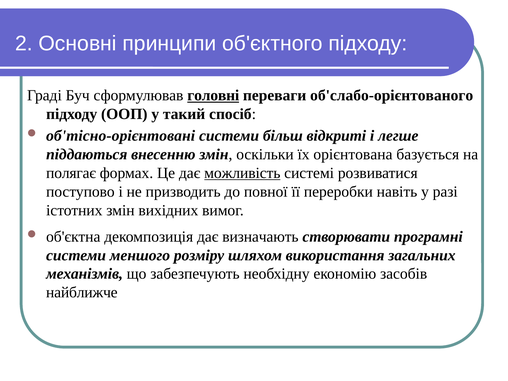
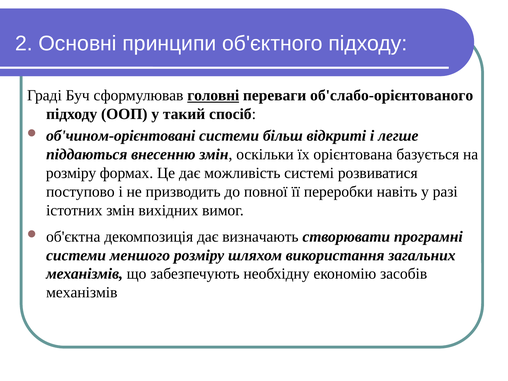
об'тісно-орієнтовані: об'тісно-орієнтовані -> об'чином-орієнтовані
полягає at (71, 173): полягає -> розміру
можливість underline: present -> none
найближче at (82, 292): найближче -> механізмів
